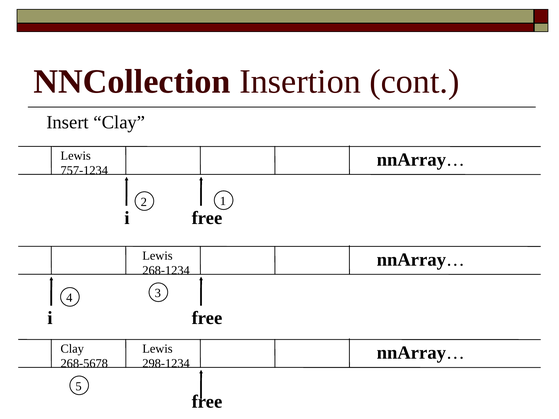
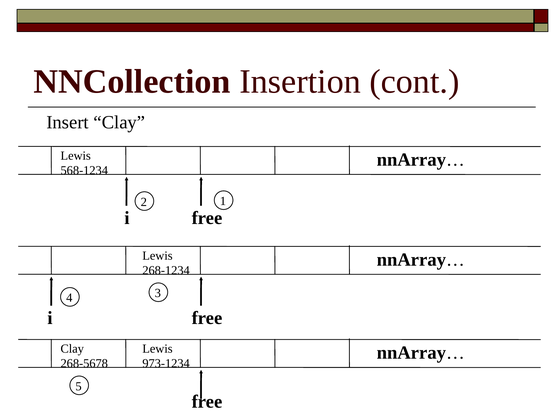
757-1234: 757-1234 -> 568-1234
298-1234: 298-1234 -> 973-1234
